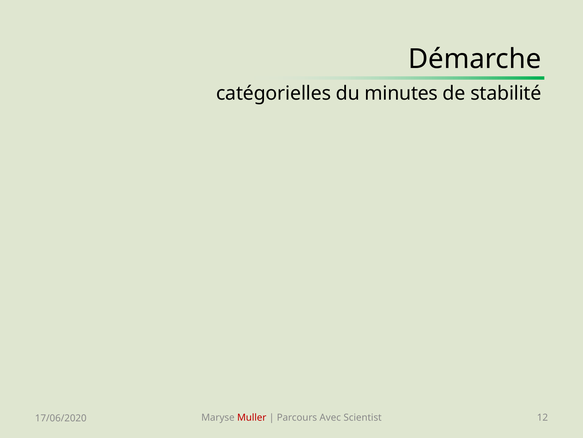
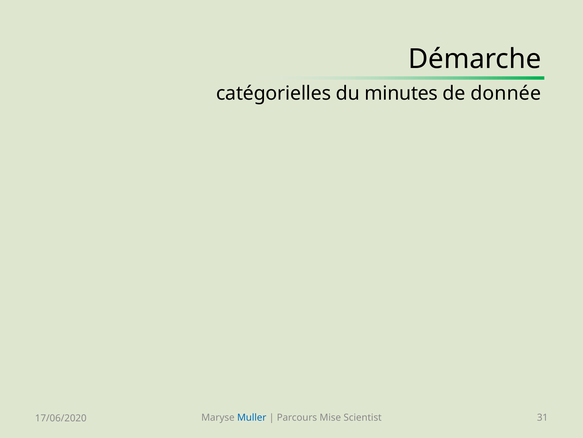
stabilité: stabilité -> donnée
Muller colour: red -> blue
Avec: Avec -> Mise
12: 12 -> 31
